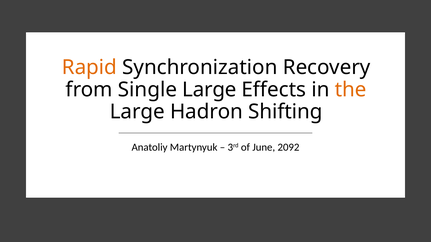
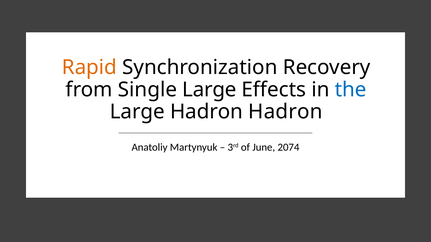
the colour: orange -> blue
Hadron Shifting: Shifting -> Hadron
2092: 2092 -> 2074
